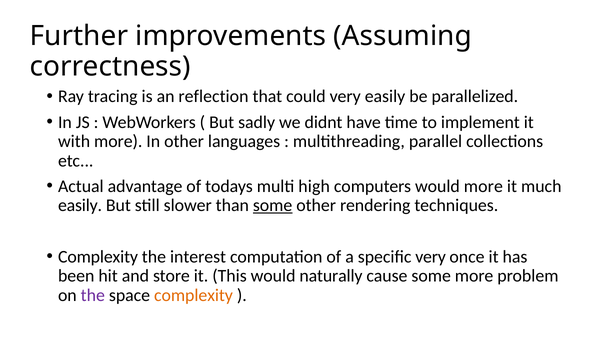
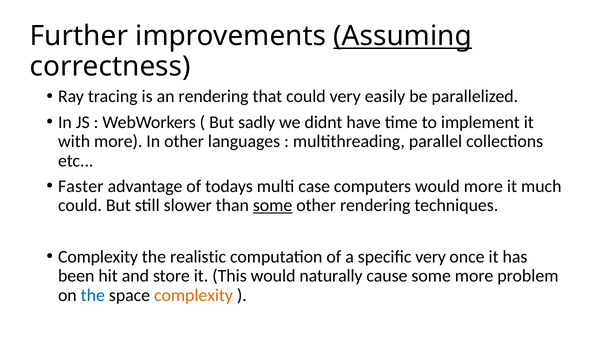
Assuming underline: none -> present
an reflection: reflection -> rendering
Actual: Actual -> Faster
high: high -> case
easily at (80, 205): easily -> could
interest: interest -> realistic
the at (93, 295) colour: purple -> blue
